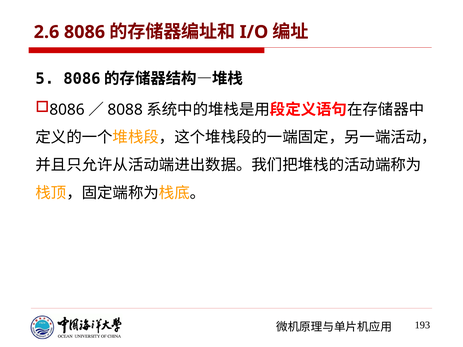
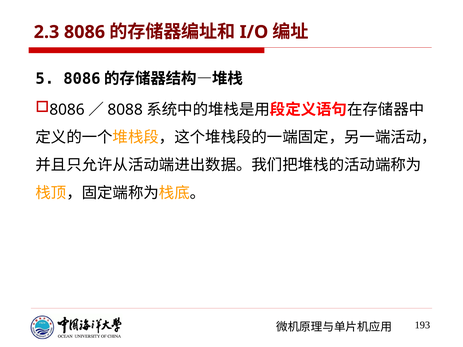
2.6: 2.6 -> 2.3
